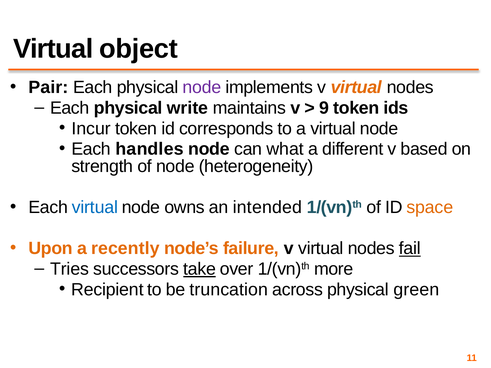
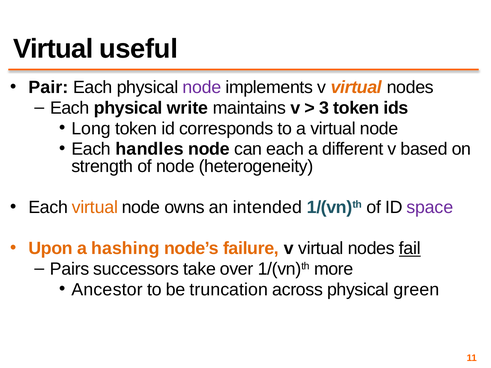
object: object -> useful
9: 9 -> 3
Incur: Incur -> Long
can what: what -> each
virtual at (95, 207) colour: blue -> orange
space colour: orange -> purple
recently: recently -> hashing
Tries: Tries -> Pairs
take underline: present -> none
Recipient: Recipient -> Ancestor
